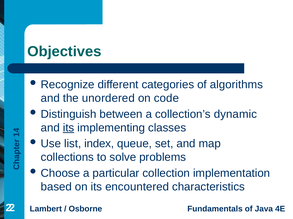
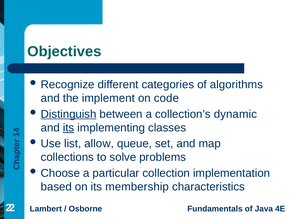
unordered: unordered -> implement
Distinguish underline: none -> present
index: index -> allow
encountered: encountered -> membership
